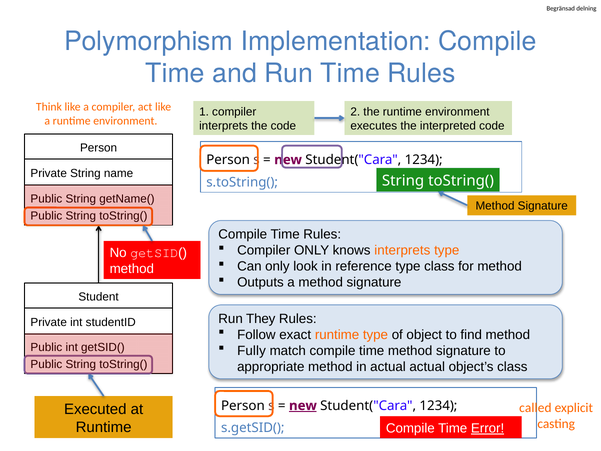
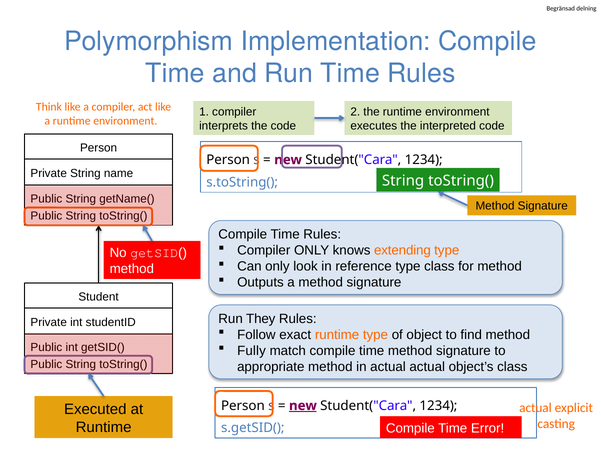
knows interprets: interprets -> extending
called at (535, 408): called -> actual
Error underline: present -> none
